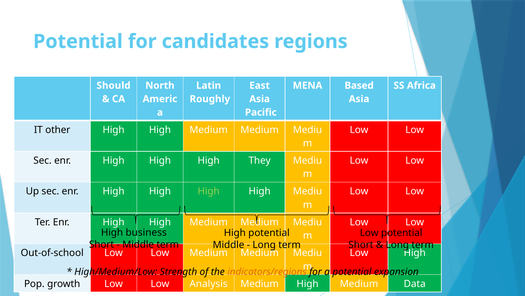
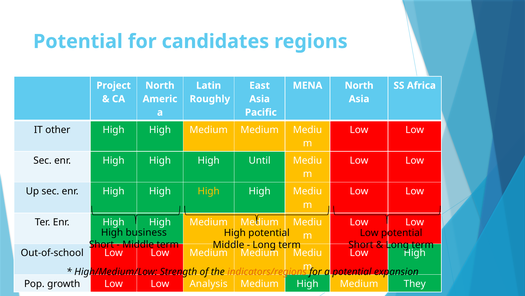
Should: Should -> Project
MENA Based: Based -> North
They: They -> Until
High at (209, 191) colour: light green -> yellow
Data: Data -> They
